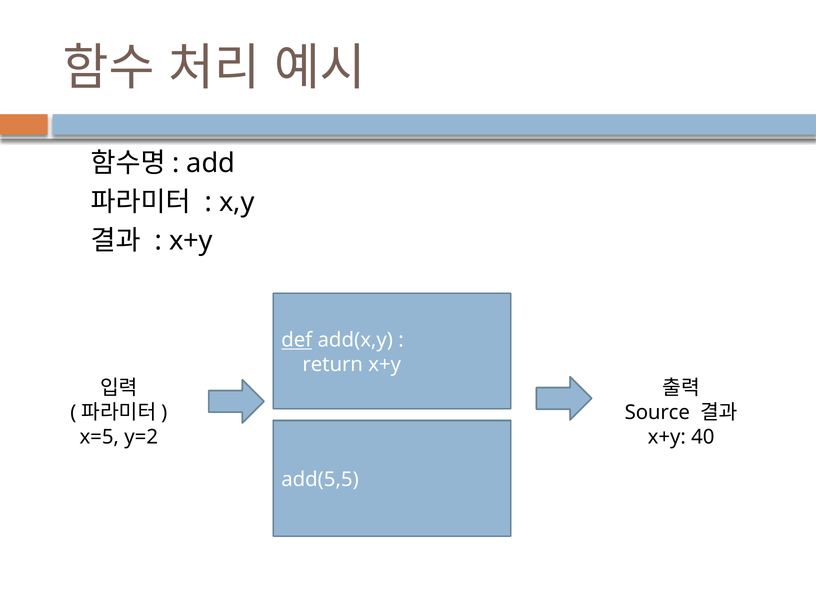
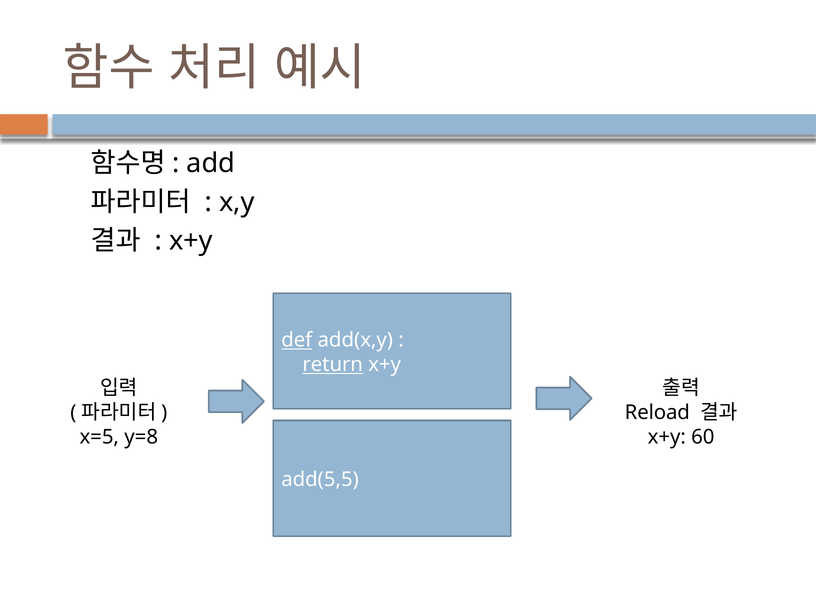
return underline: none -> present
Source: Source -> Reload
y=2: y=2 -> y=8
40: 40 -> 60
